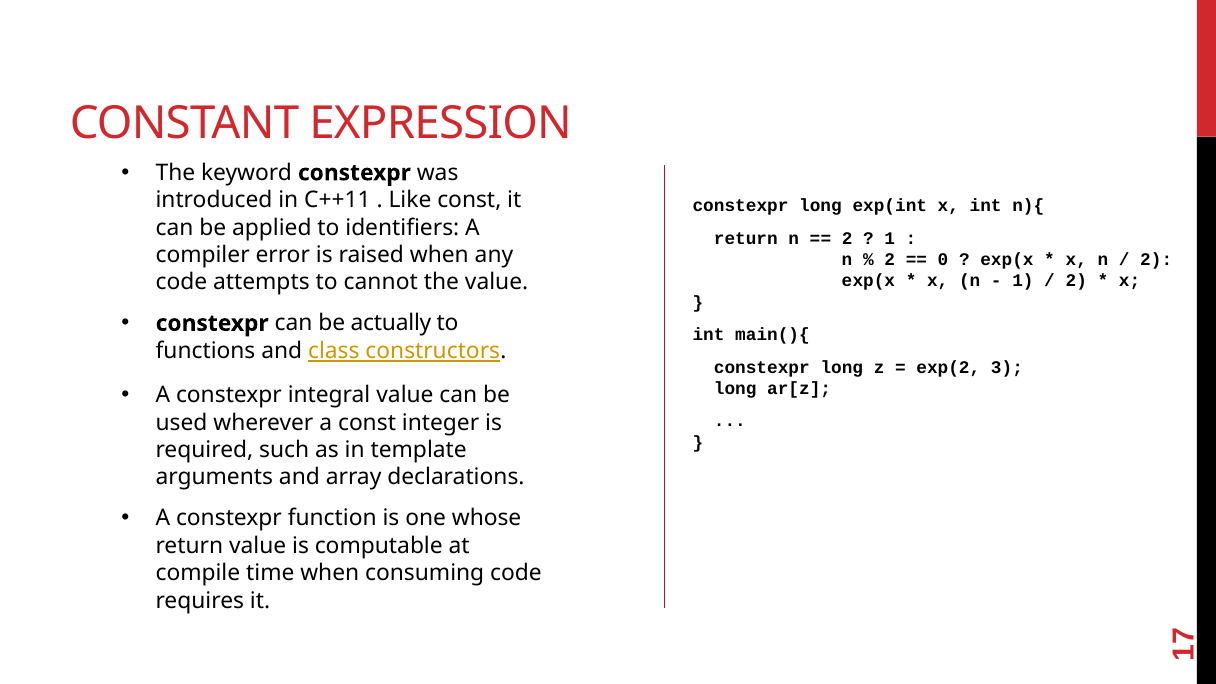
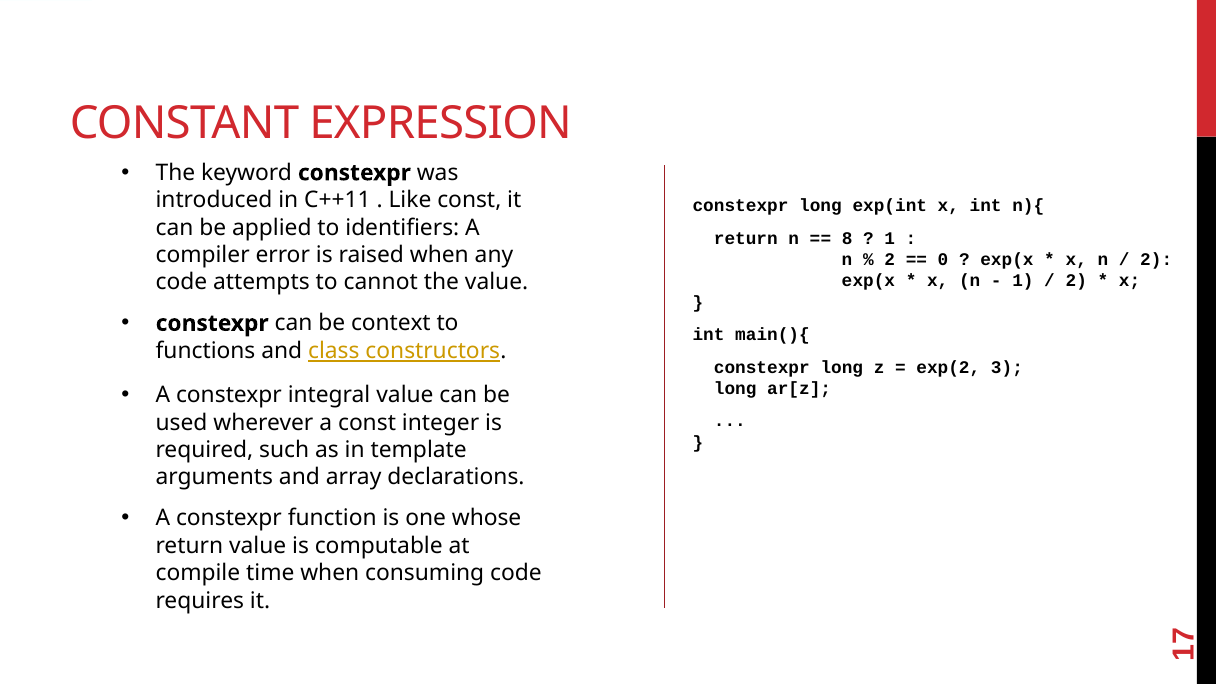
2 at (847, 238): 2 -> 8
actually: actually -> context
